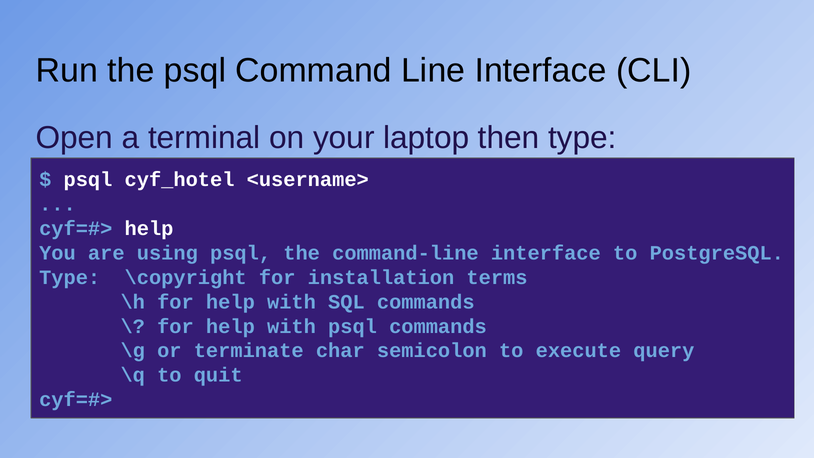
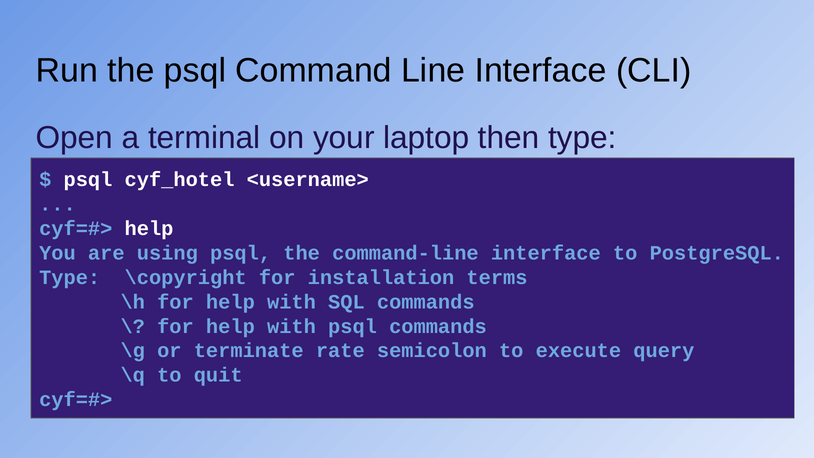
char: char -> rate
